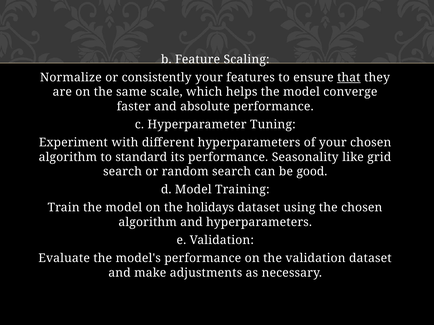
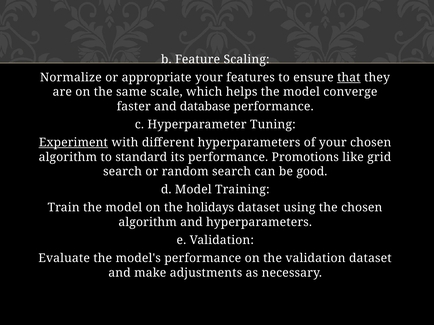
consistently: consistently -> appropriate
absolute: absolute -> database
Experiment underline: none -> present
Seasonality: Seasonality -> Promotions
